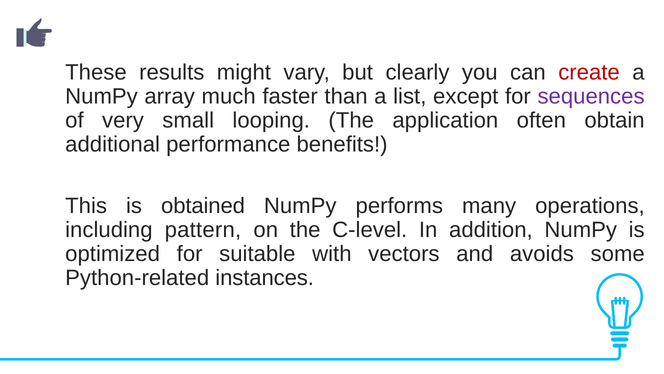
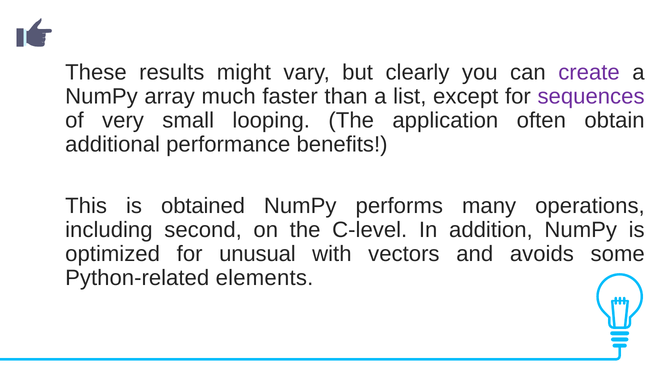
create colour: red -> purple
pattern: pattern -> second
suitable: suitable -> unusual
instances: instances -> elements
